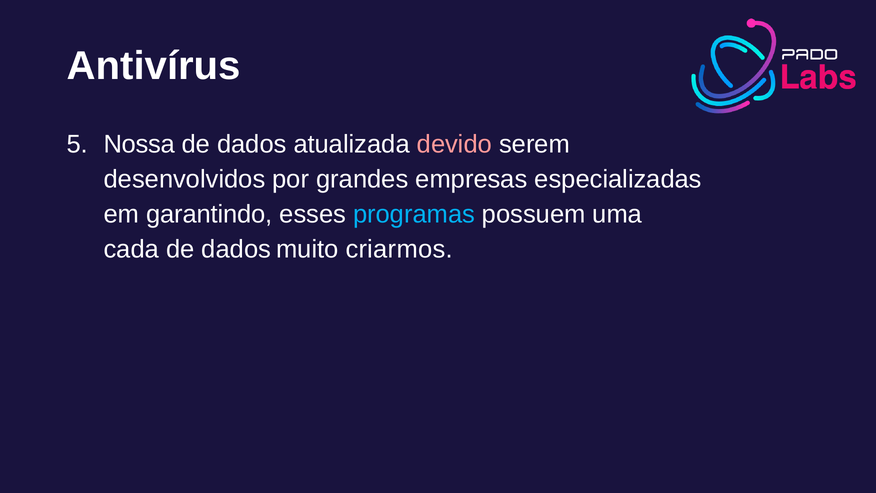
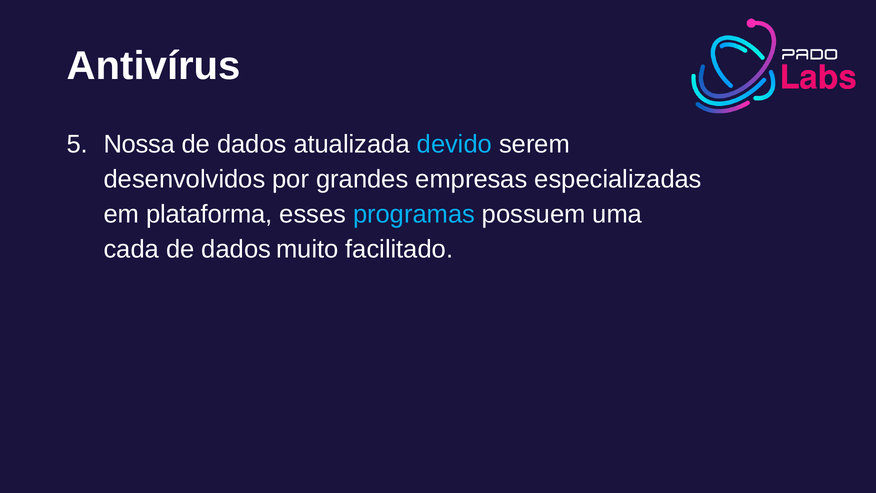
devido colour: pink -> light blue
garantindo: garantindo -> plataforma
criarmos: criarmos -> facilitado
